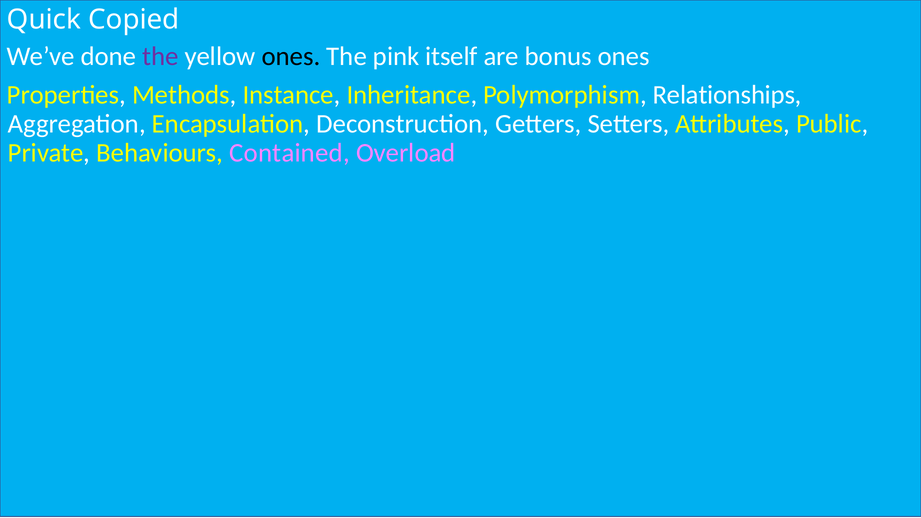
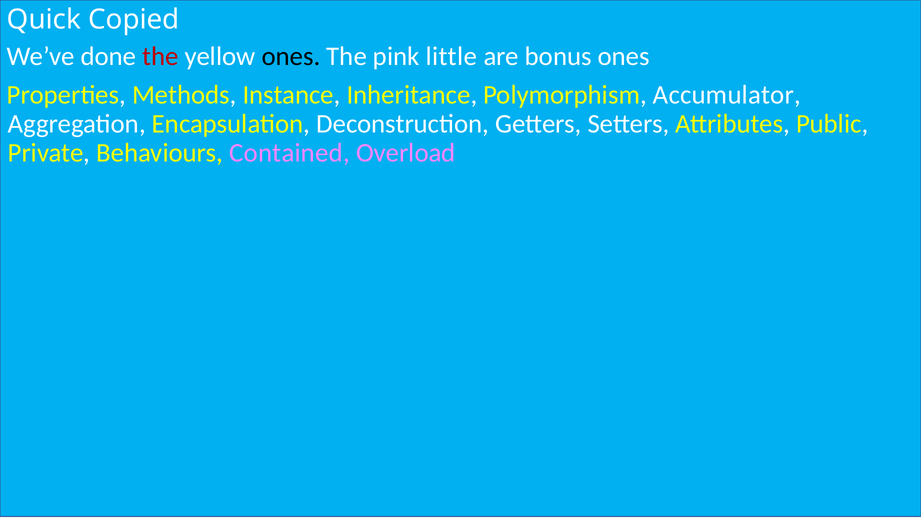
the at (161, 56) colour: purple -> red
itself: itself -> little
Relationships: Relationships -> Accumulator
